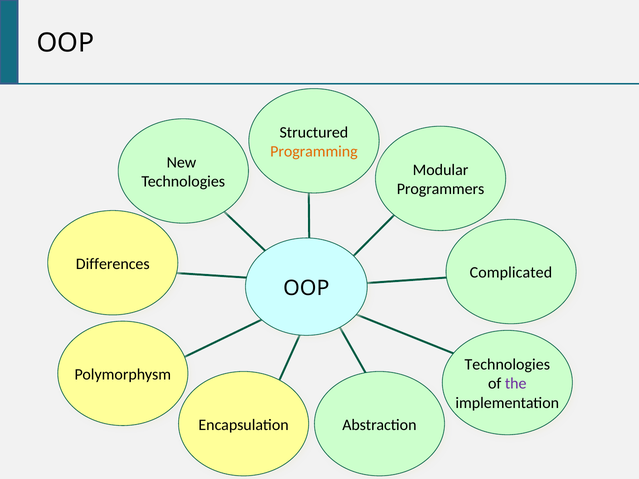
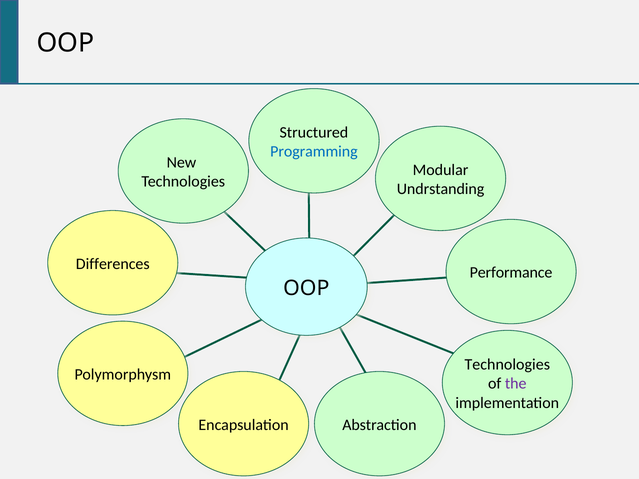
Programming colour: orange -> blue
Programmers: Programmers -> Undrstanding
Complicated: Complicated -> Performance
